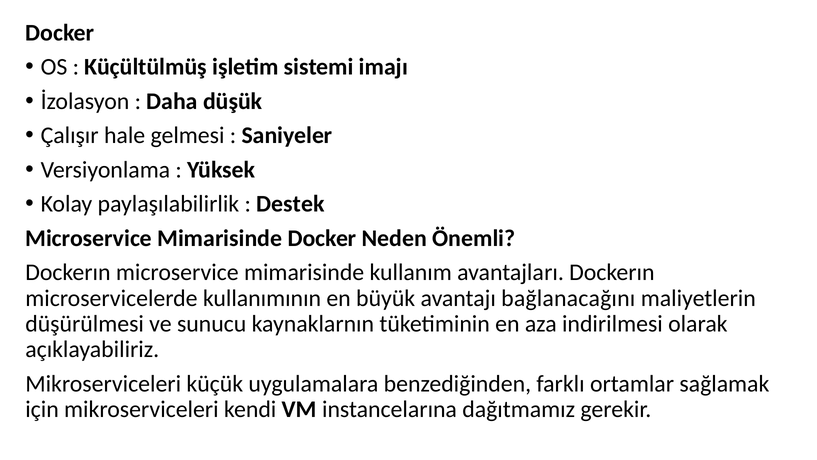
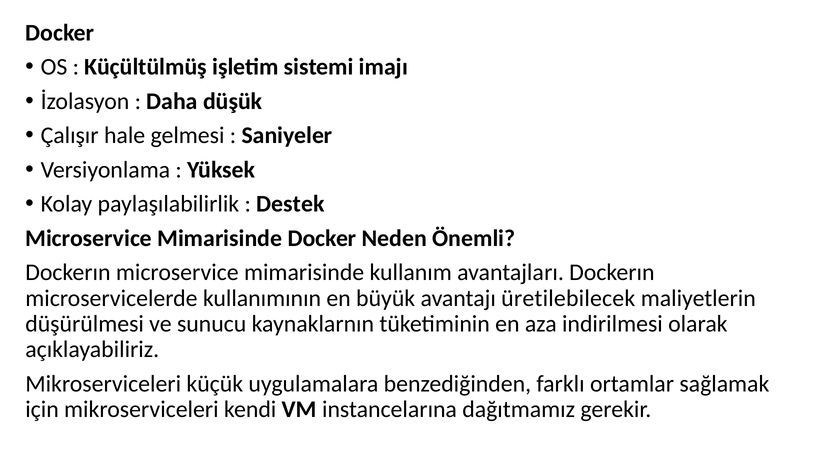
bağlanacağını: bağlanacağını -> üretilebilecek
